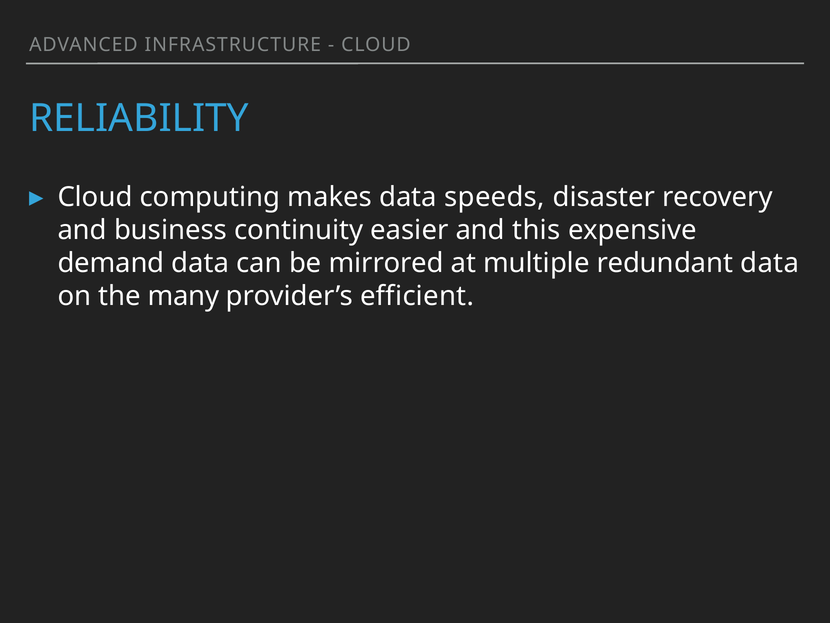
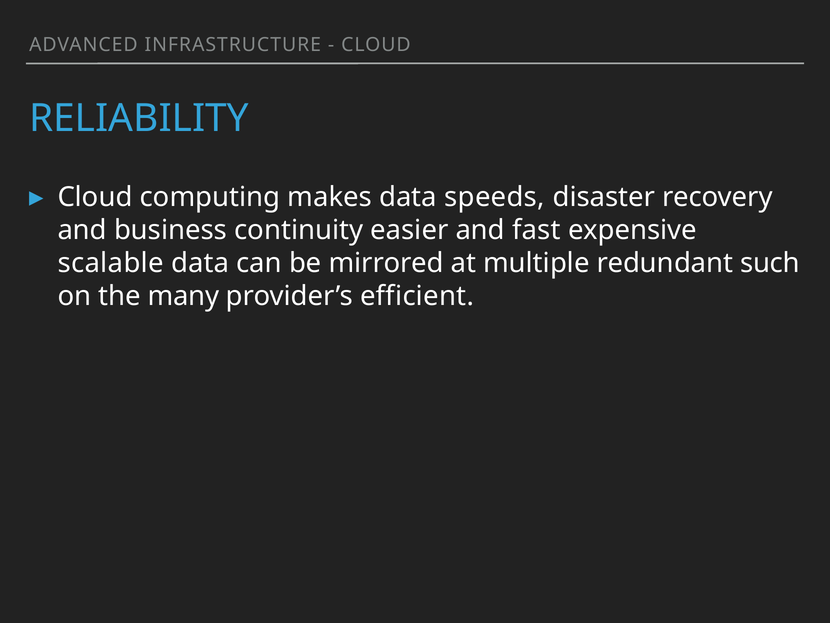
this: this -> fast
demand: demand -> scalable
redundant data: data -> such
